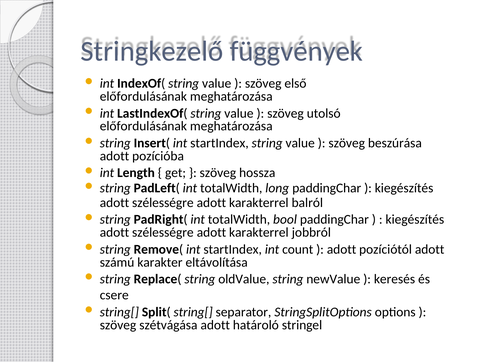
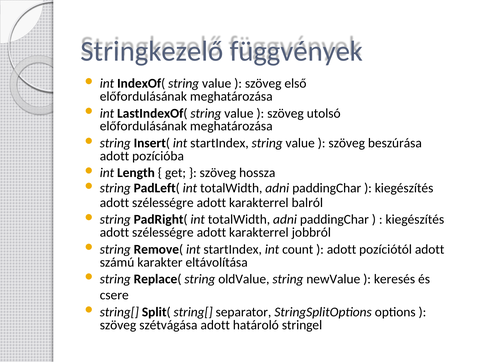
PadLeft( int totalWidth long: long -> adni
PadRight( int totalWidth bool: bool -> adni
